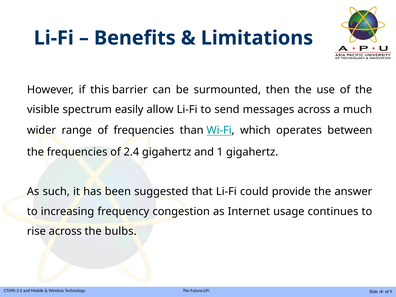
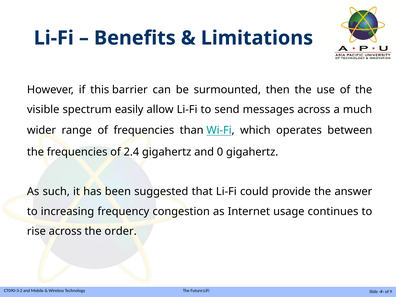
1: 1 -> 0
bulbs: bulbs -> order
